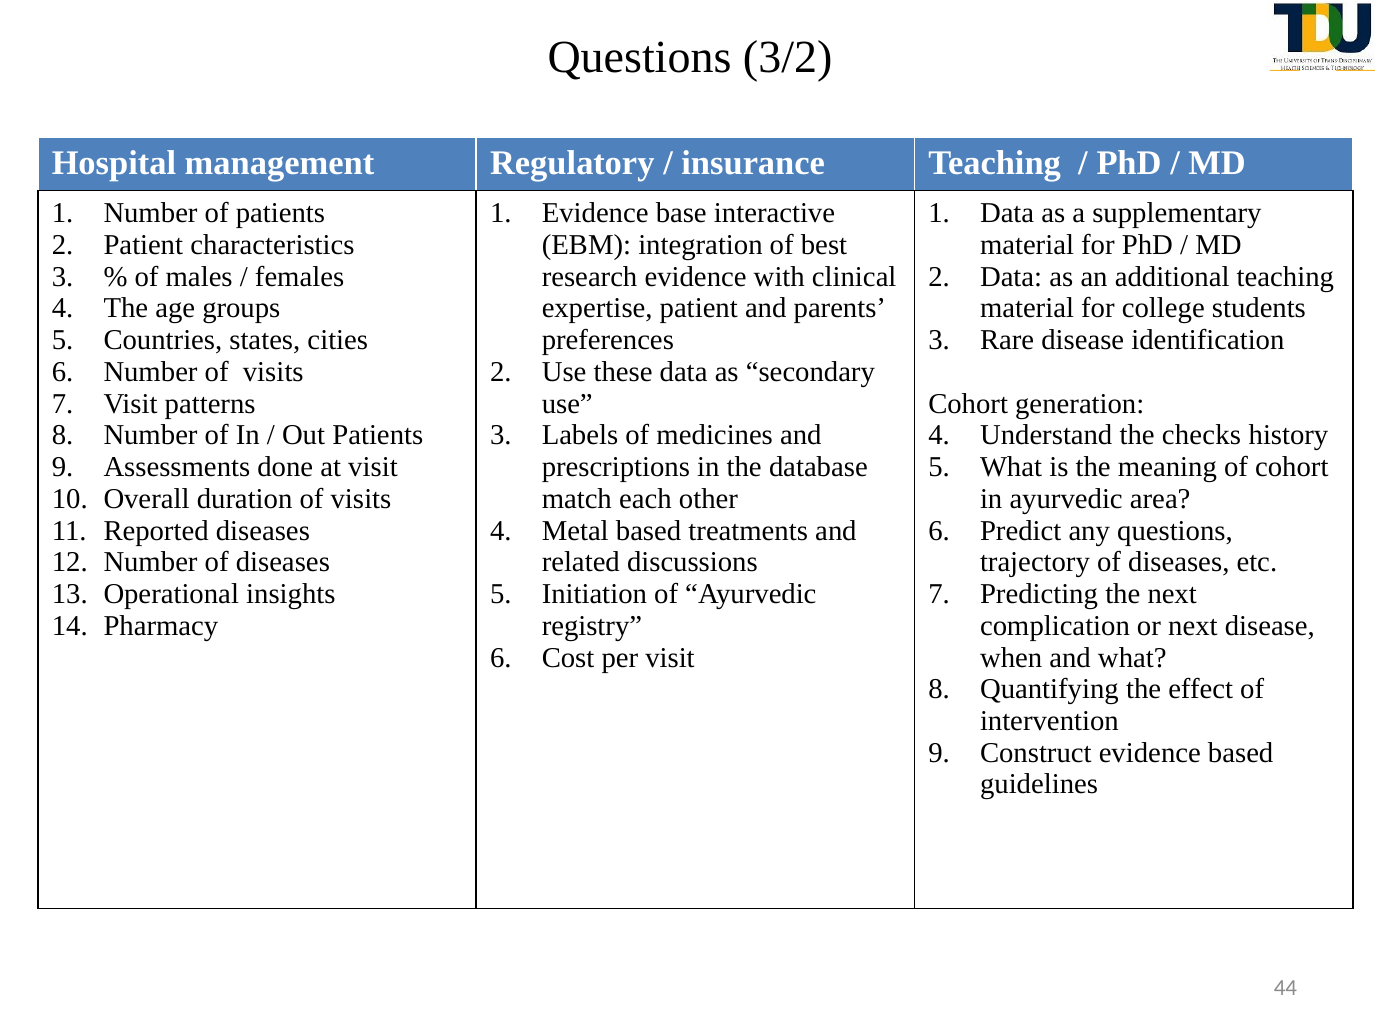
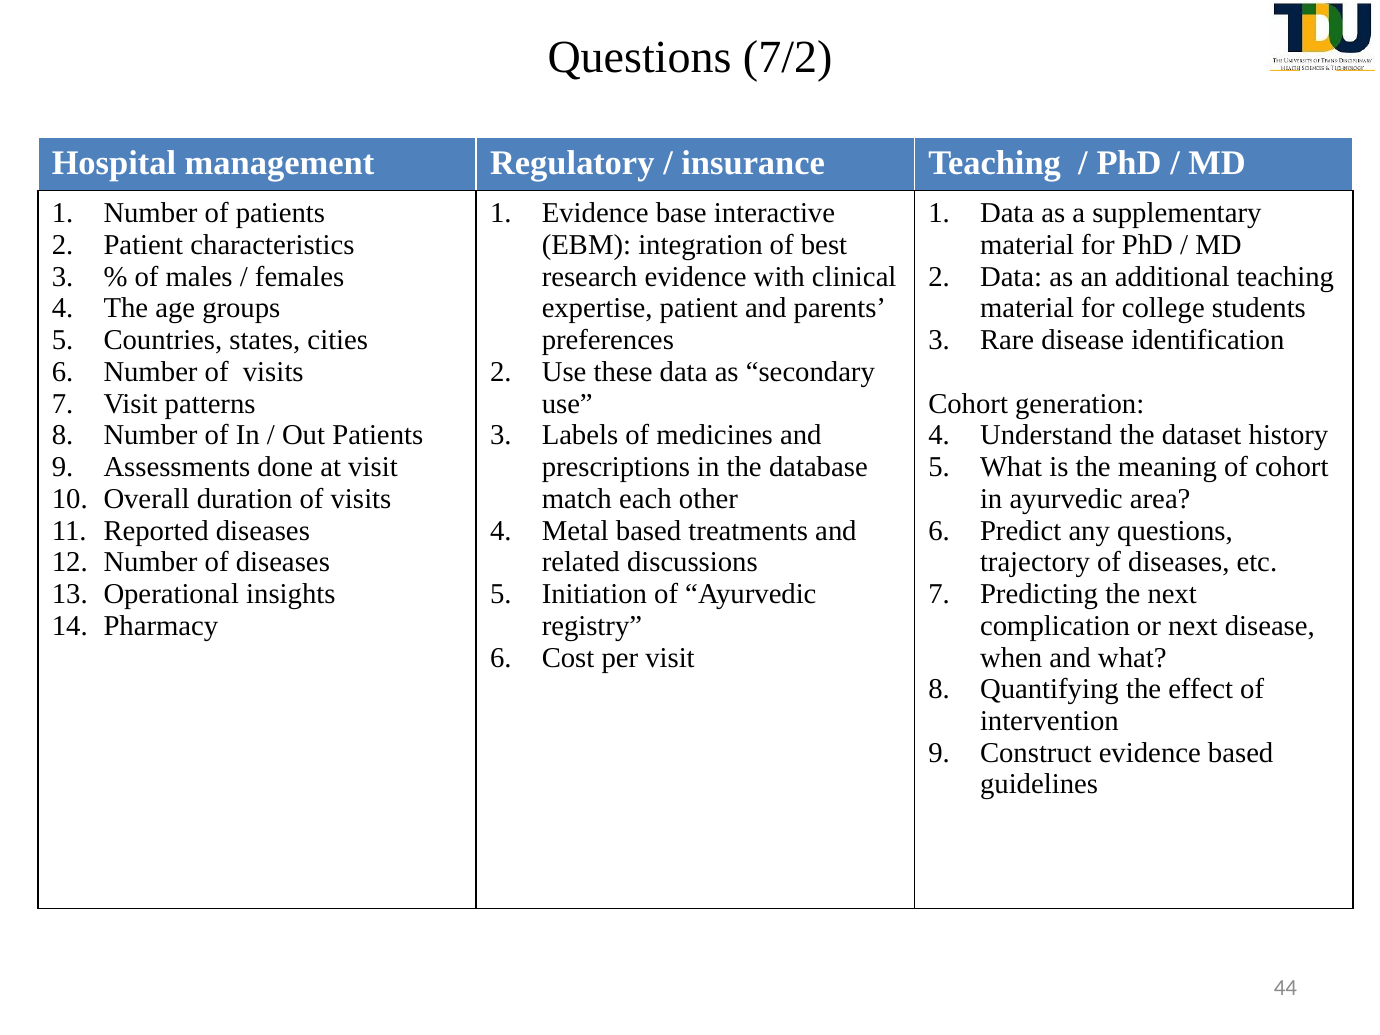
3/2: 3/2 -> 7/2
checks: checks -> dataset
